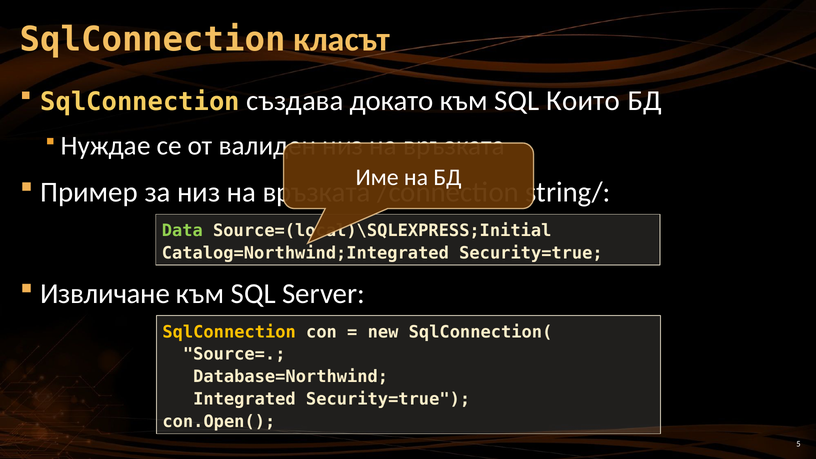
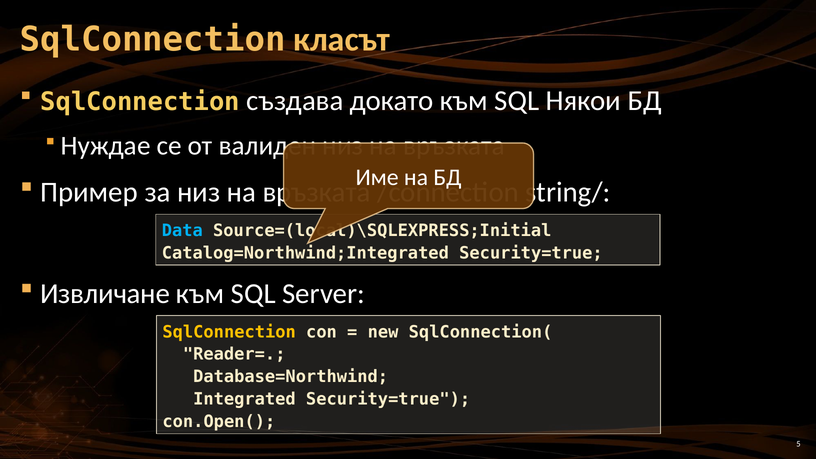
Които: Които -> Някои
Data colour: light green -> light blue
Source=: Source= -> Reader=
